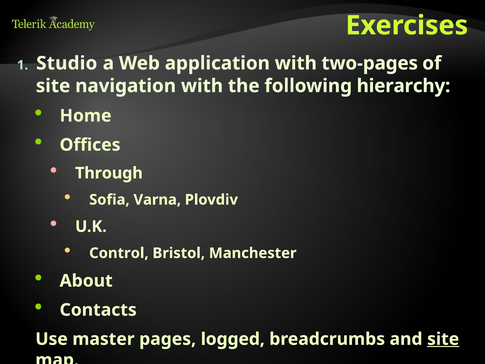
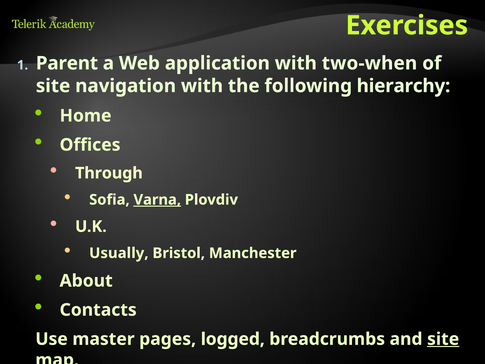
Studio: Studio -> Parent
two-pages: two-pages -> two-when
Varna underline: none -> present
Control: Control -> Usually
